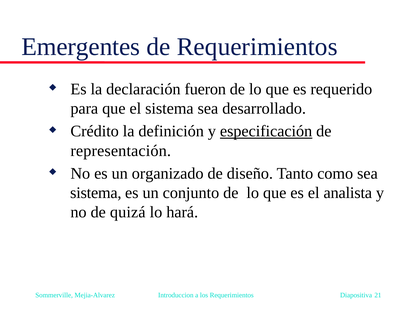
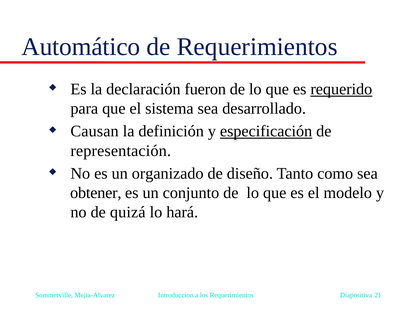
Emergentes: Emergentes -> Automático
requerido underline: none -> present
Crédito: Crédito -> Causan
sistema at (96, 193): sistema -> obtener
analista: analista -> modelo
